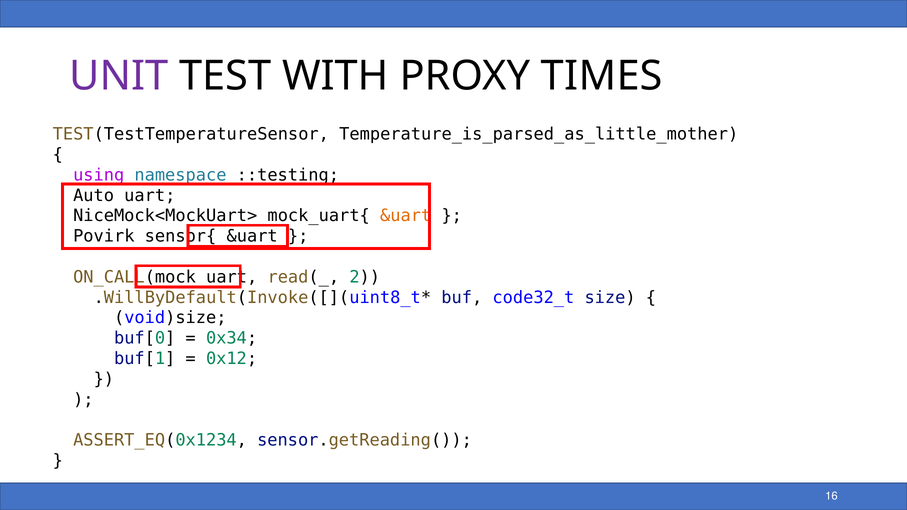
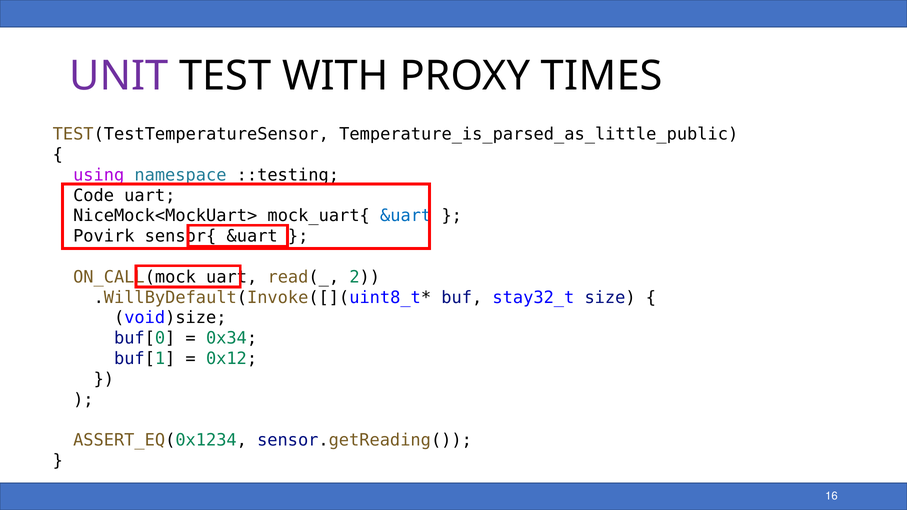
Temperature_is_parsed_as_little_mother: Temperature_is_parsed_as_little_mother -> Temperature_is_parsed_as_little_public
Auto: Auto -> Code
&uart at (406, 216) colour: orange -> blue
code32_t: code32_t -> stay32_t
